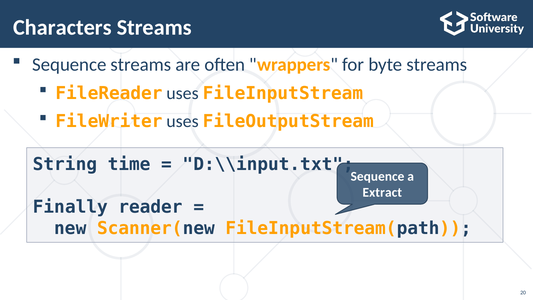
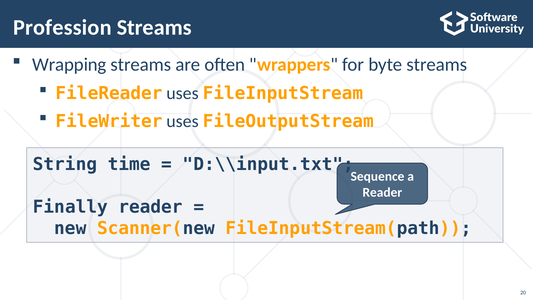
Characters: Characters -> Profession
Sequence at (69, 65): Sequence -> Wrapping
Extract at (382, 192): Extract -> Reader
